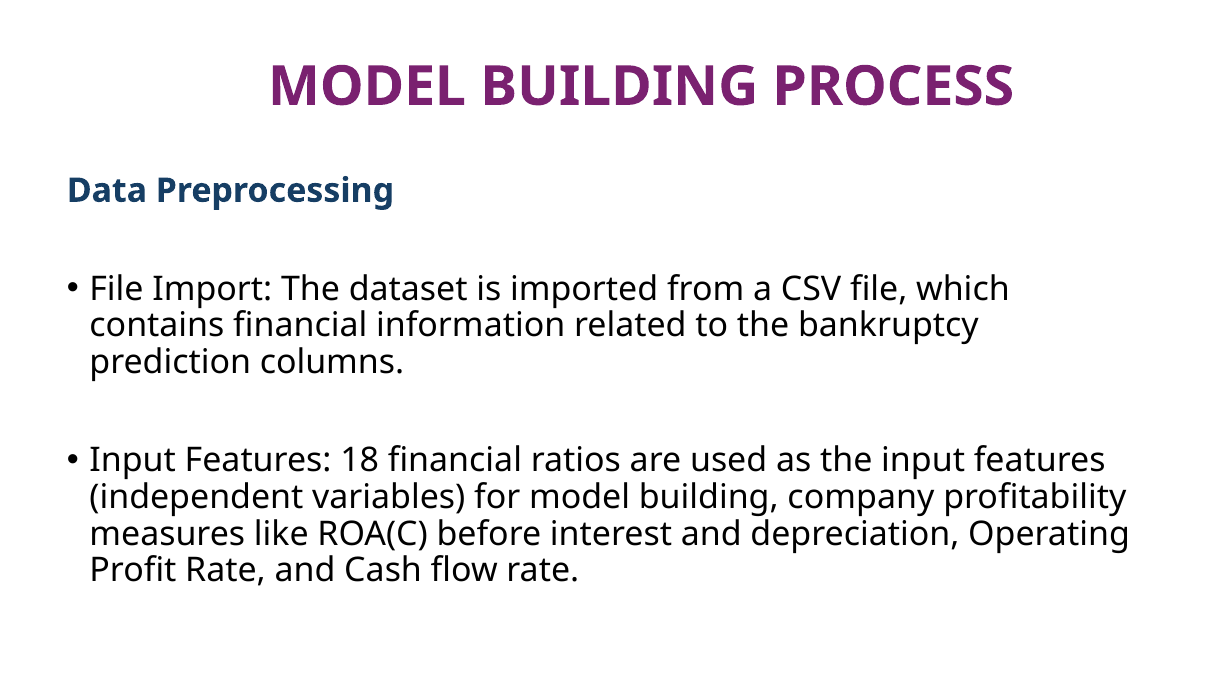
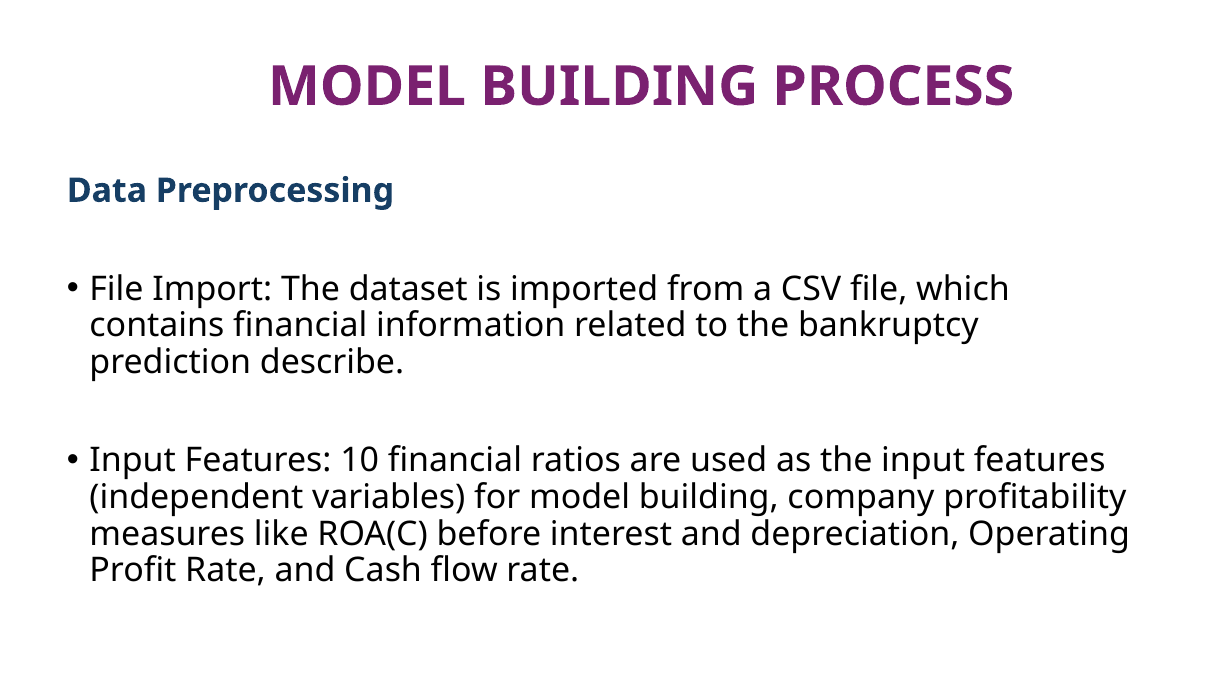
columns: columns -> describe
18: 18 -> 10
